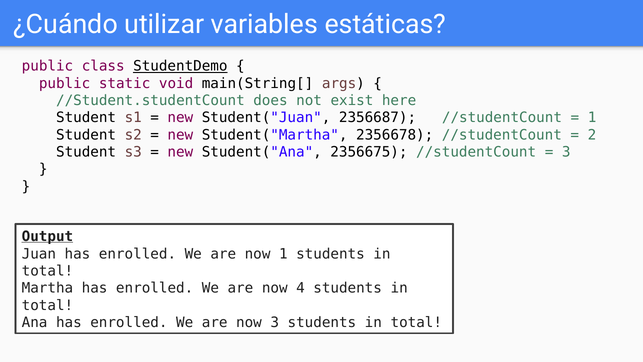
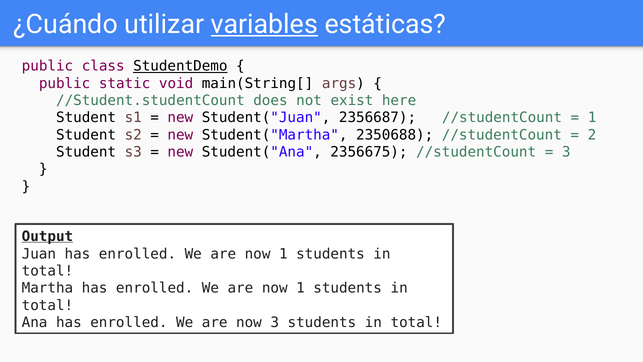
variables underline: none -> present
2356678: 2356678 -> 2350688
4 at (300, 288): 4 -> 1
